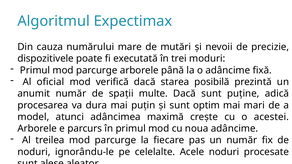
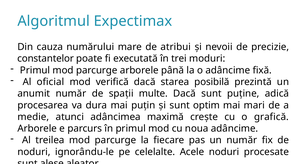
mutări: mutări -> atribui
dispozitivele: dispozitivele -> constantelor
model: model -> medie
acestei: acestei -> grafică
